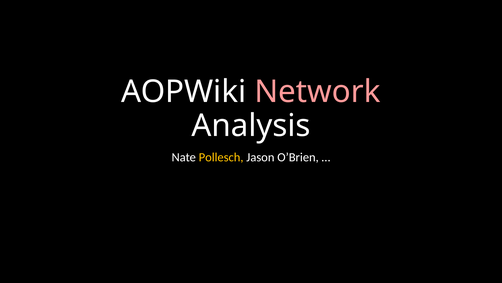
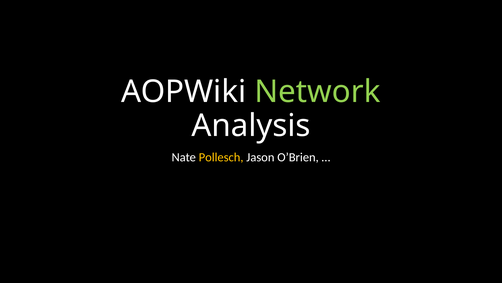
Network colour: pink -> light green
